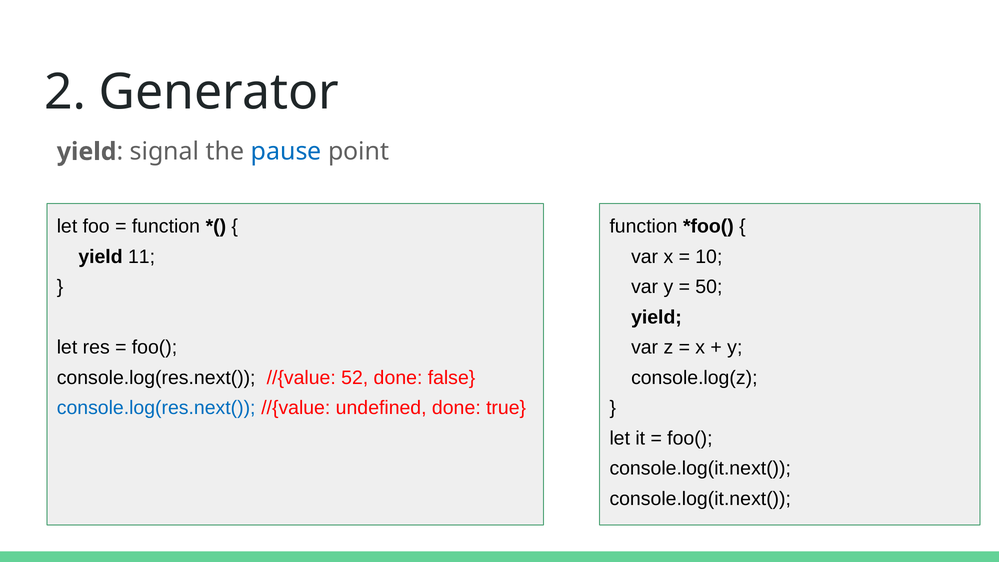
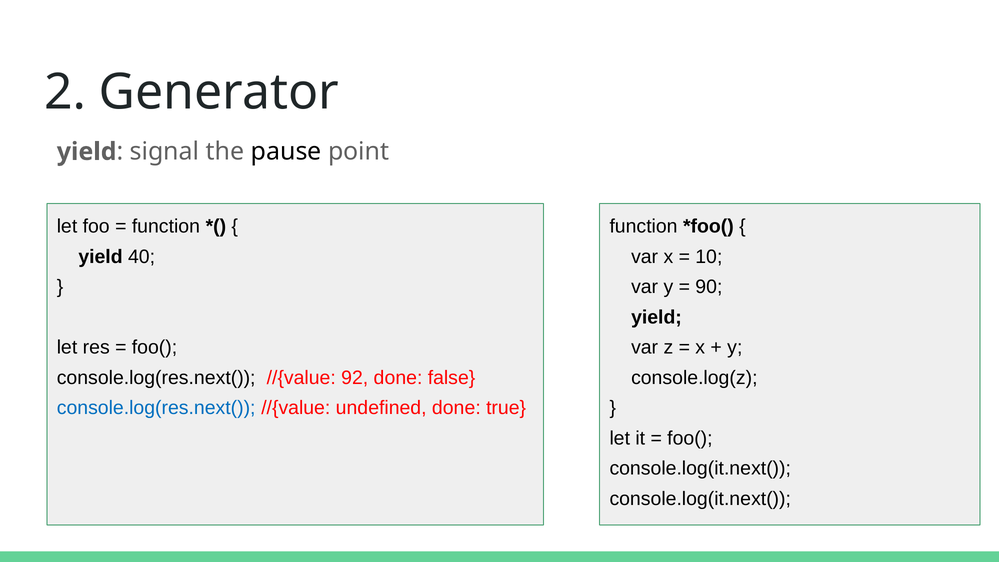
pause colour: blue -> black
11: 11 -> 40
50: 50 -> 90
52: 52 -> 92
